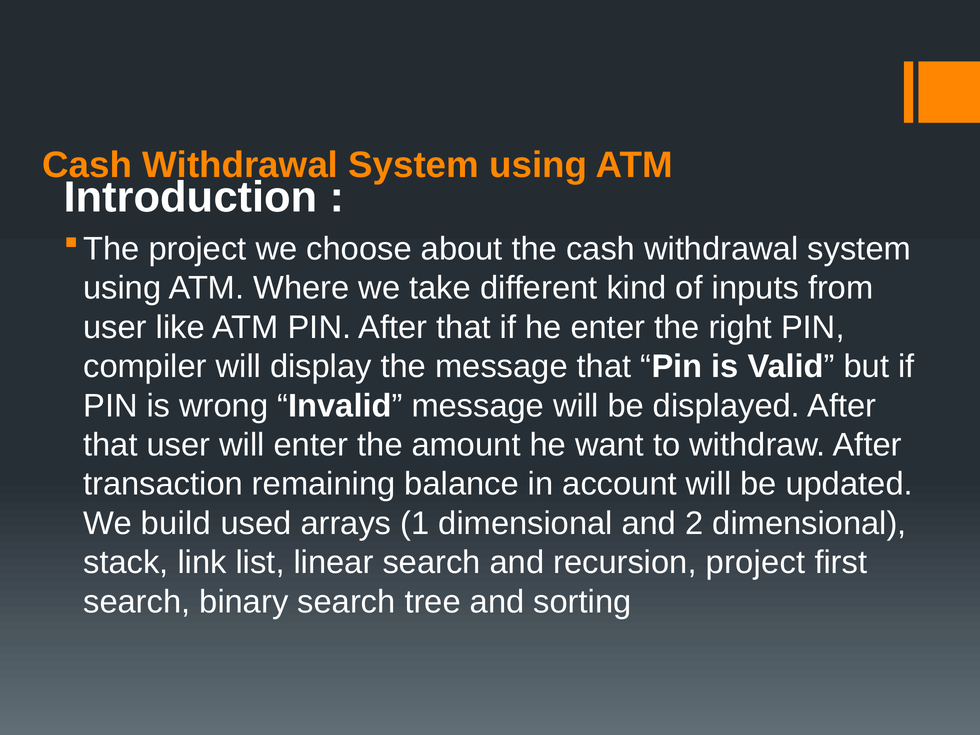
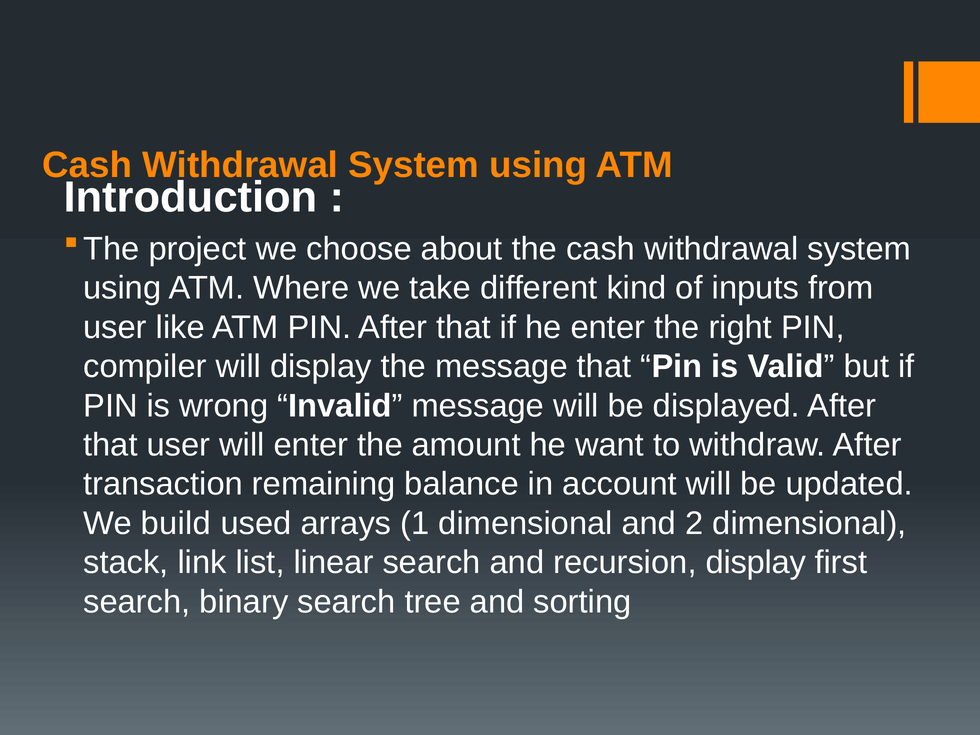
recursion project: project -> display
